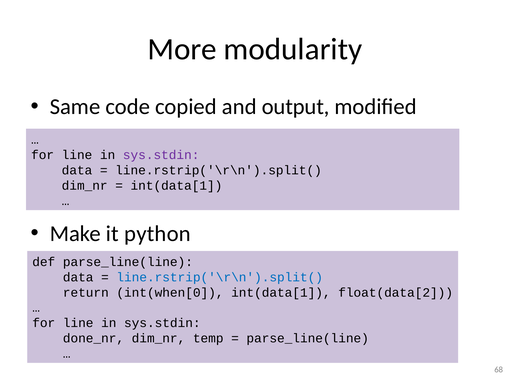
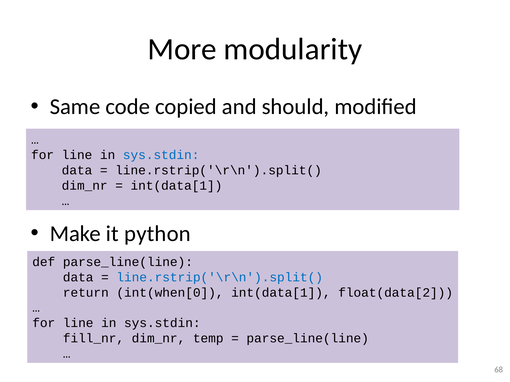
output: output -> should
sys.stdin at (161, 155) colour: purple -> blue
done_nr: done_nr -> fill_nr
